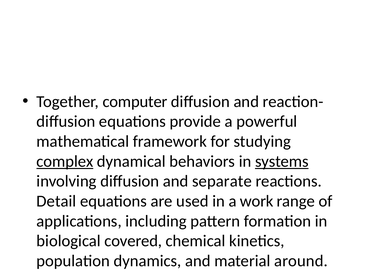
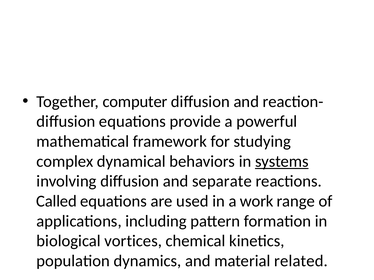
complex underline: present -> none
Detail: Detail -> Called
covered: covered -> vortices
around: around -> related
